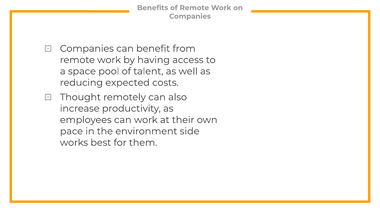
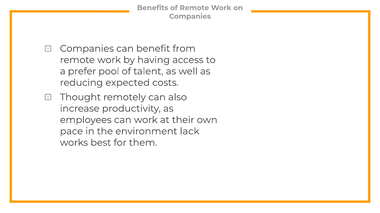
space: space -> prefer
side: side -> lack
